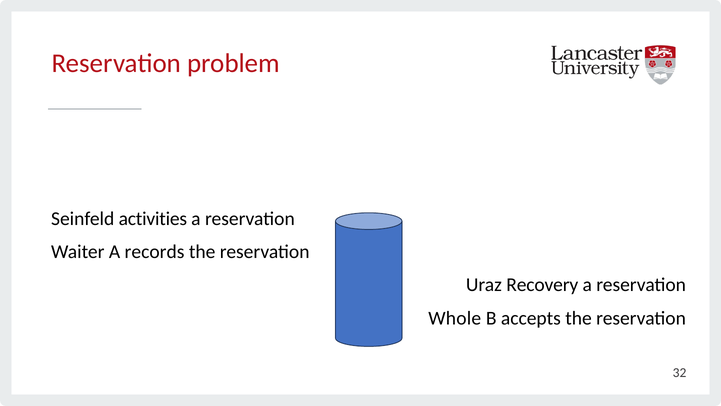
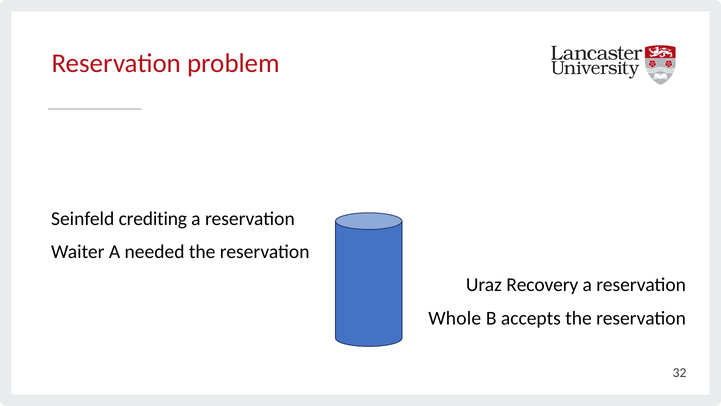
activities: activities -> crediting
records: records -> needed
